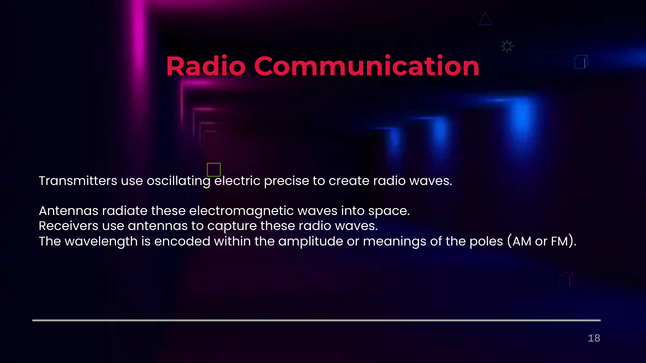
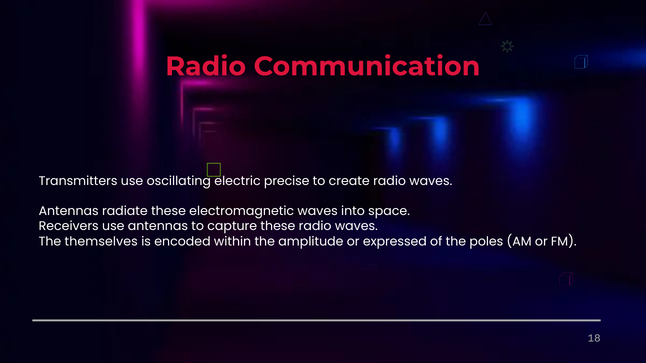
wavelength: wavelength -> themselves
meanings: meanings -> expressed
